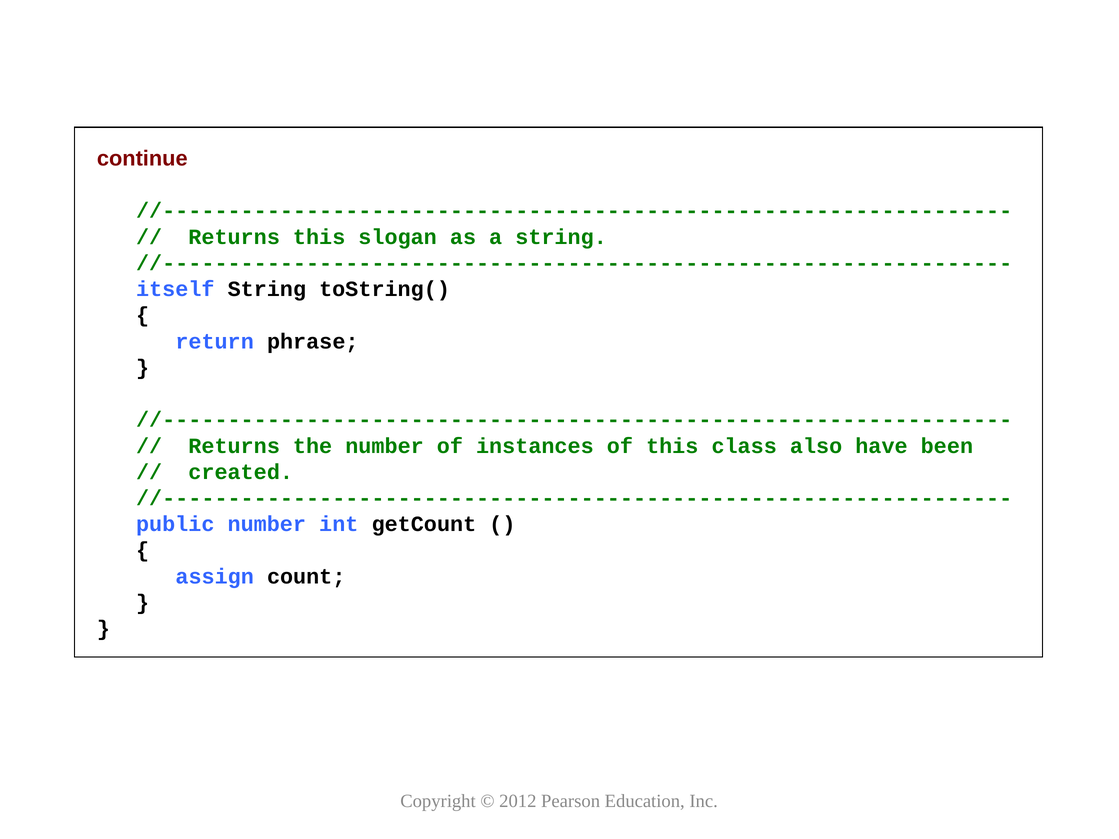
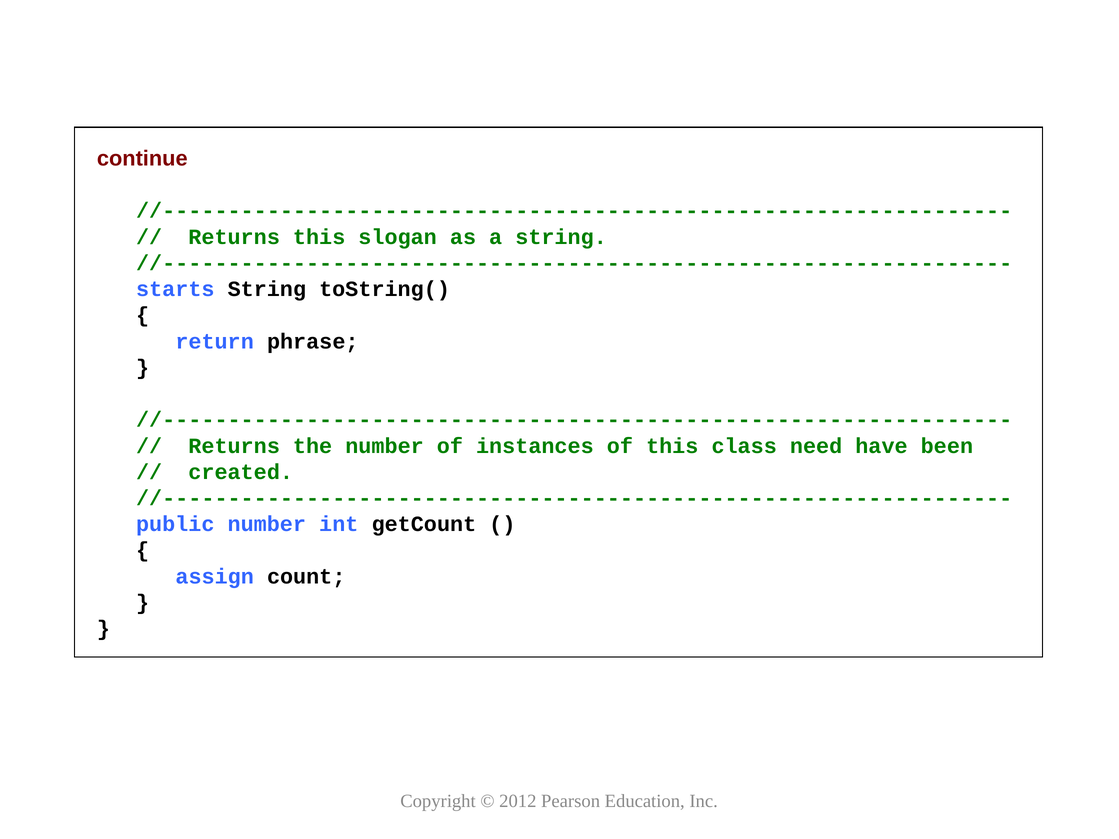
itself: itself -> starts
also: also -> need
